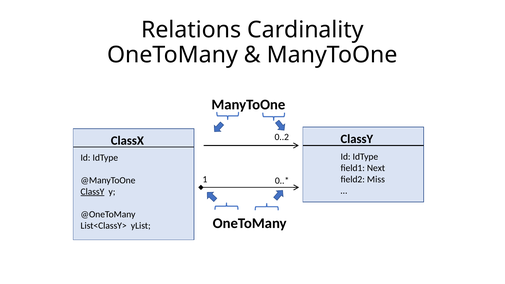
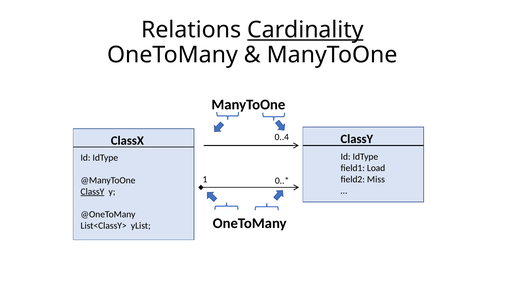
Cardinality underline: none -> present
0..2: 0..2 -> 0..4
Next: Next -> Load
